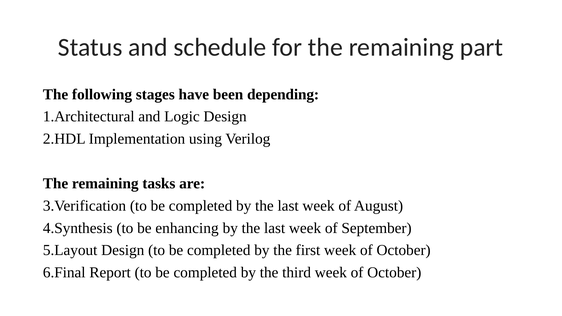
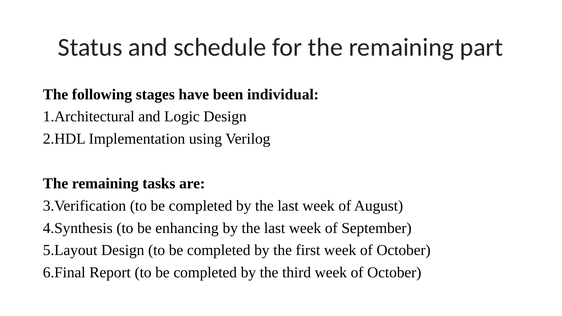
depending: depending -> individual
